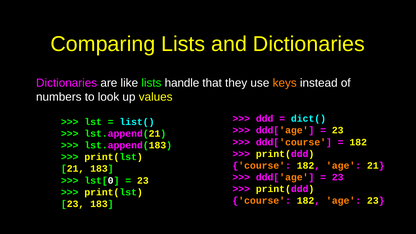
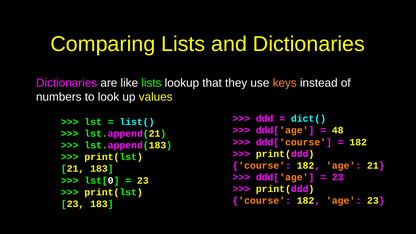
handle: handle -> lookup
23 at (338, 130): 23 -> 48
